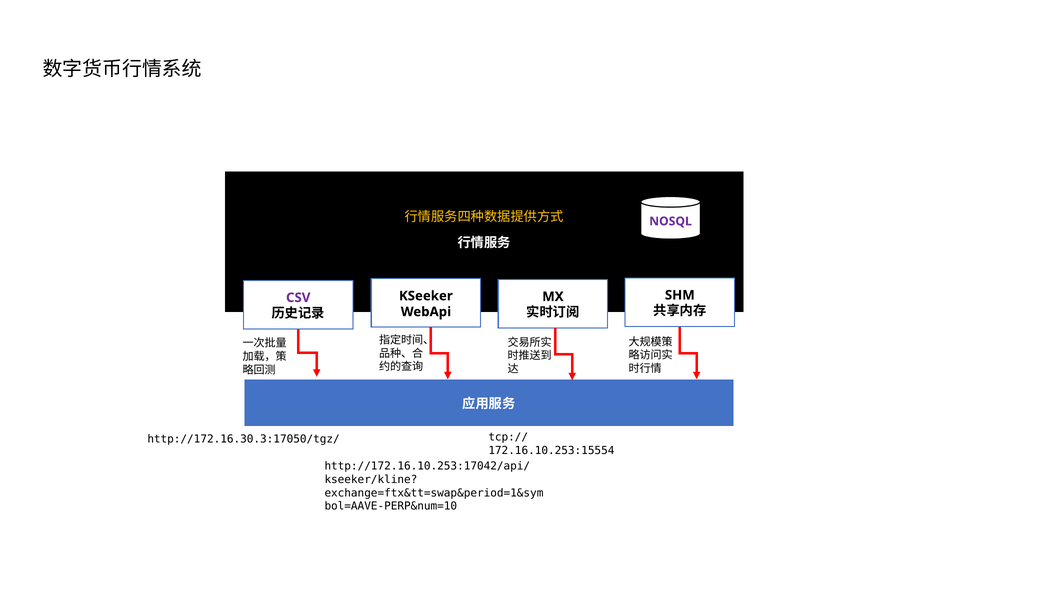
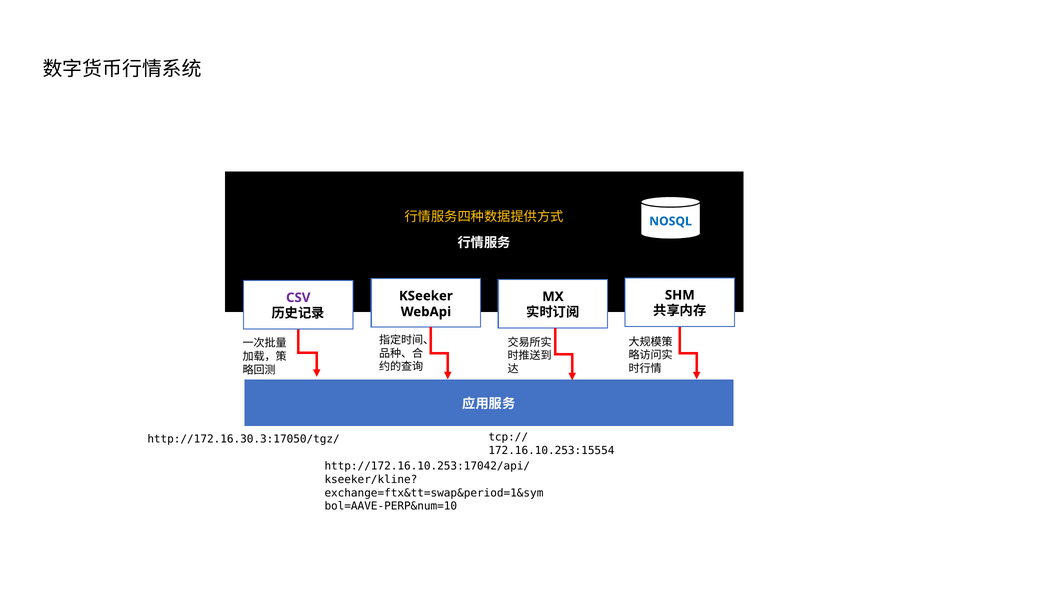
NOSQL colour: purple -> blue
